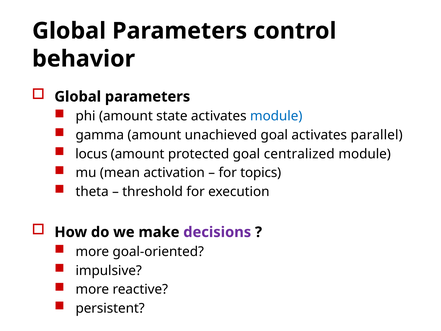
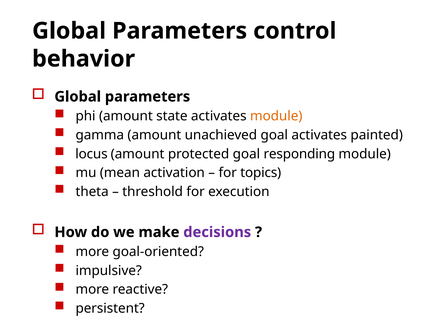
module at (276, 116) colour: blue -> orange
parallel: parallel -> painted
centralized: centralized -> responding
